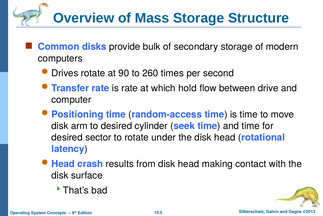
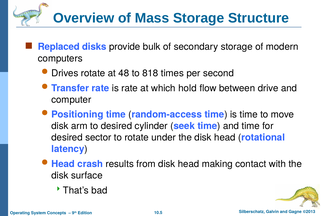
Common: Common -> Replaced
90: 90 -> 48
260: 260 -> 818
